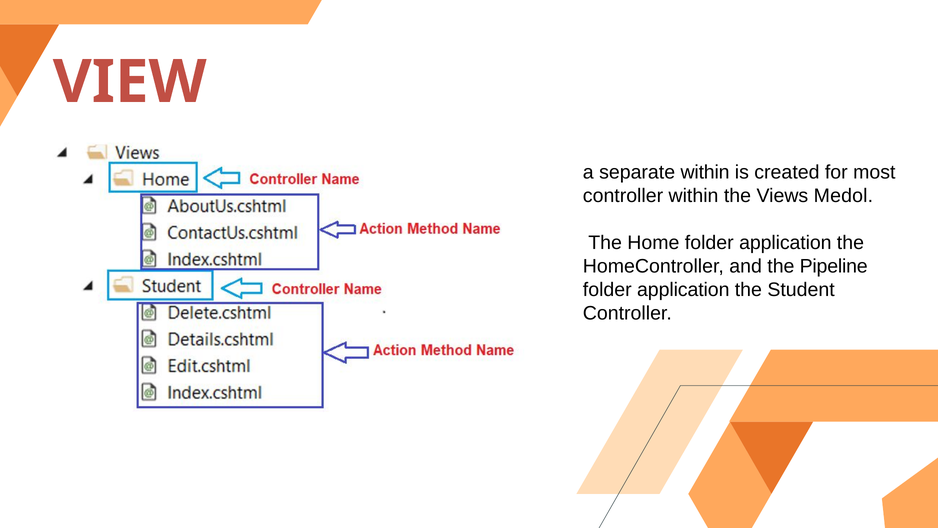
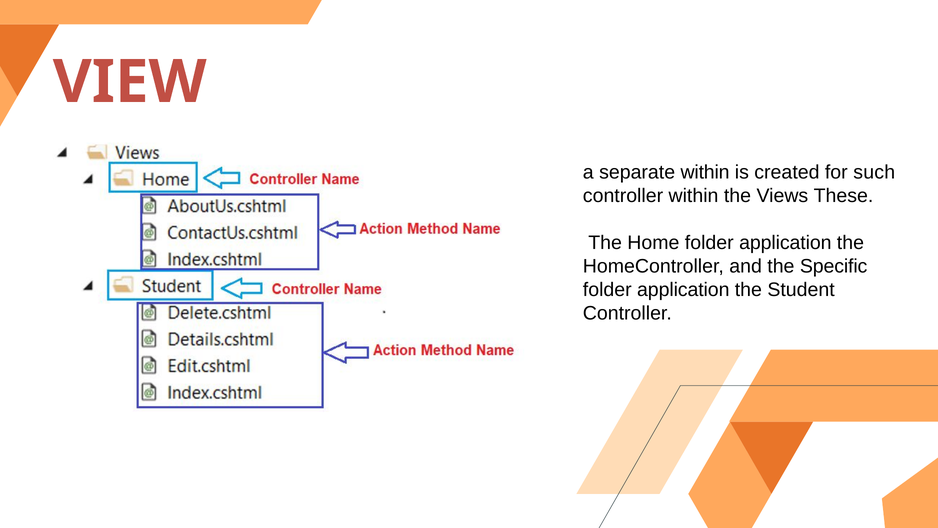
most: most -> such
Medol: Medol -> These
Pipeline: Pipeline -> Specific
